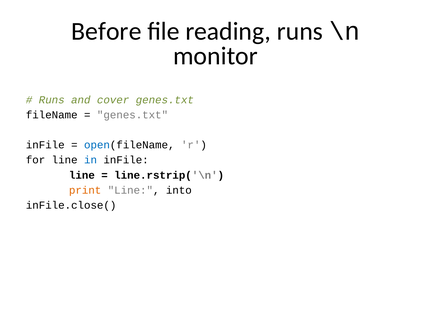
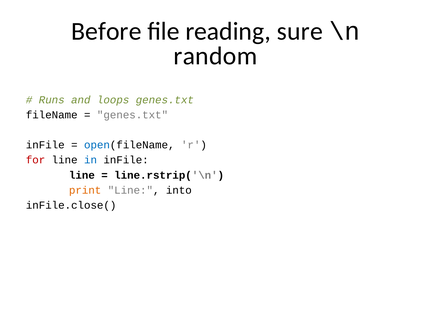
reading runs: runs -> sure
monitor: monitor -> random
cover: cover -> loops
for colour: black -> red
